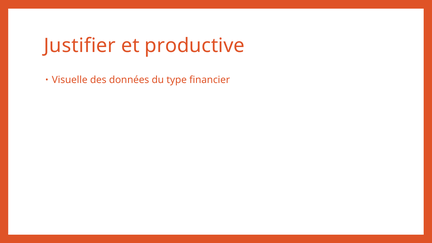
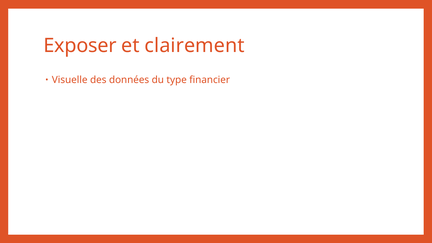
Justifier: Justifier -> Exposer
productive: productive -> clairement
